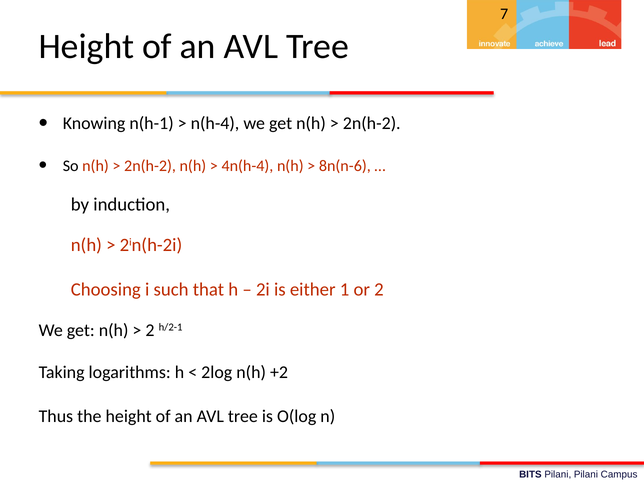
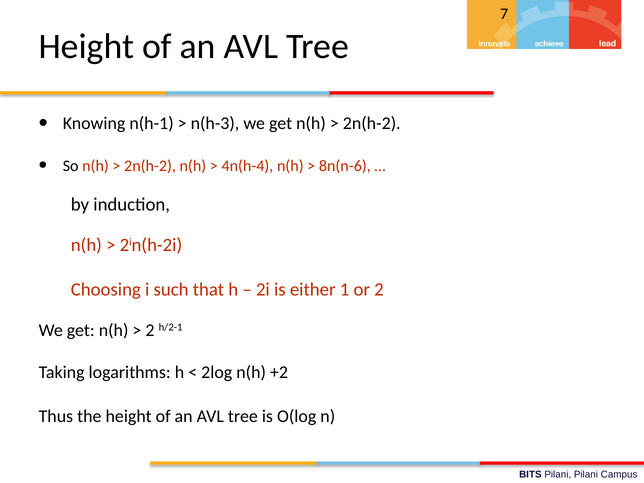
n(h-4: n(h-4 -> n(h-3
